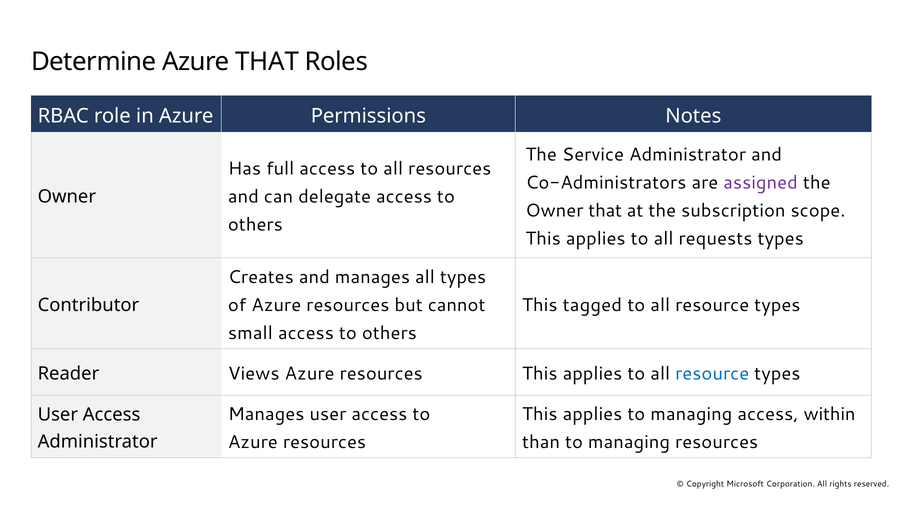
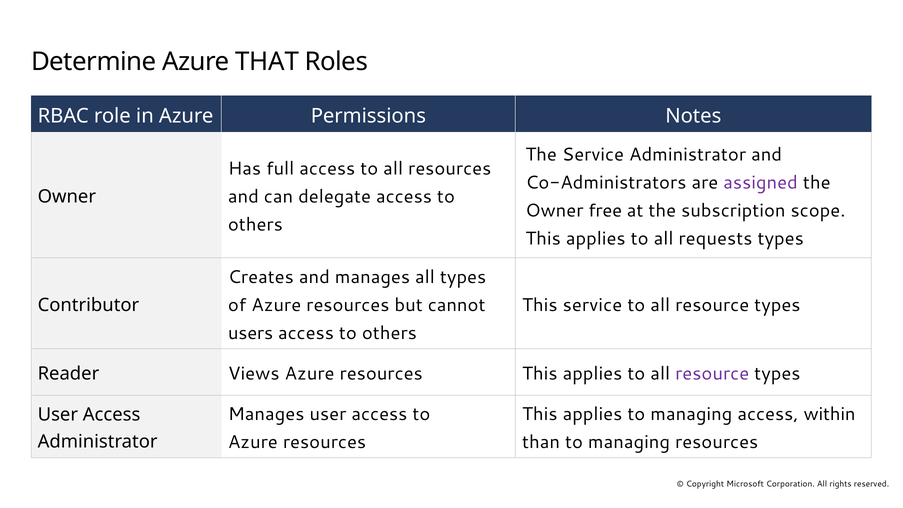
Owner that: that -> free
This tagged: tagged -> service
small: small -> users
resource at (712, 374) colour: blue -> purple
